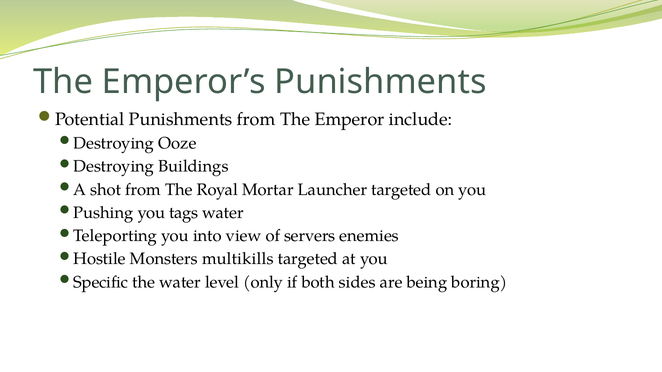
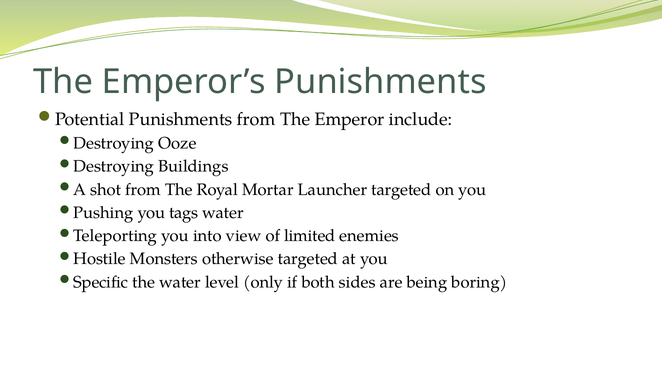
servers: servers -> limited
multikills: multikills -> otherwise
